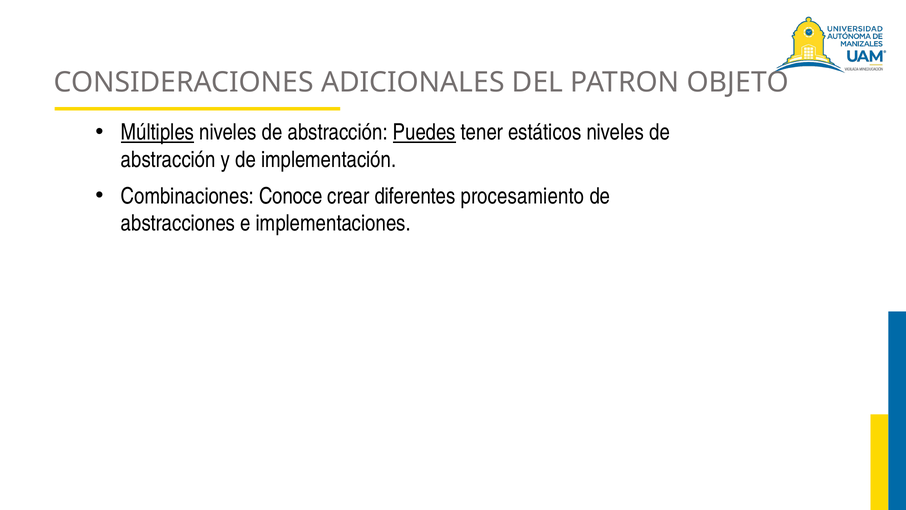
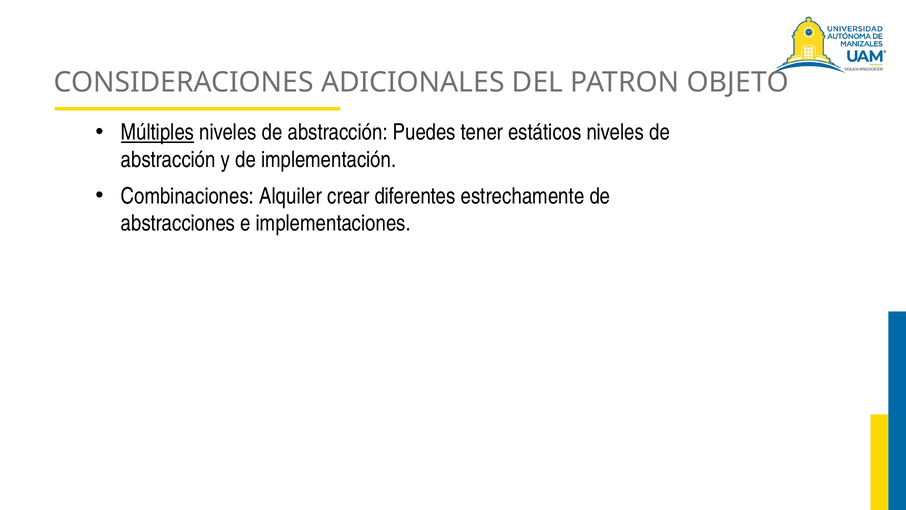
Puedes underline: present -> none
Conoce: Conoce -> Alquiler
procesamiento: procesamiento -> estrechamente
